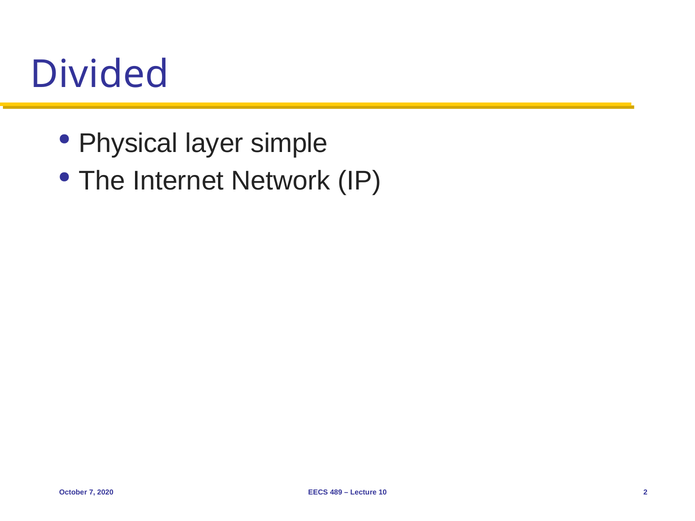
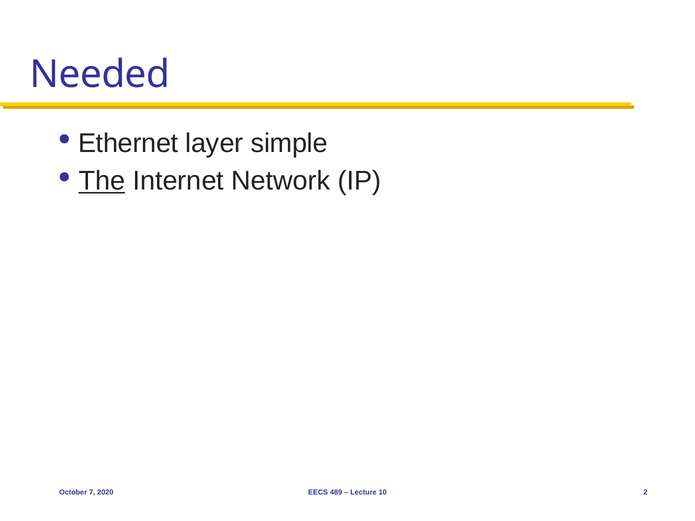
Divided: Divided -> Needed
Physical: Physical -> Ethernet
The underline: none -> present
